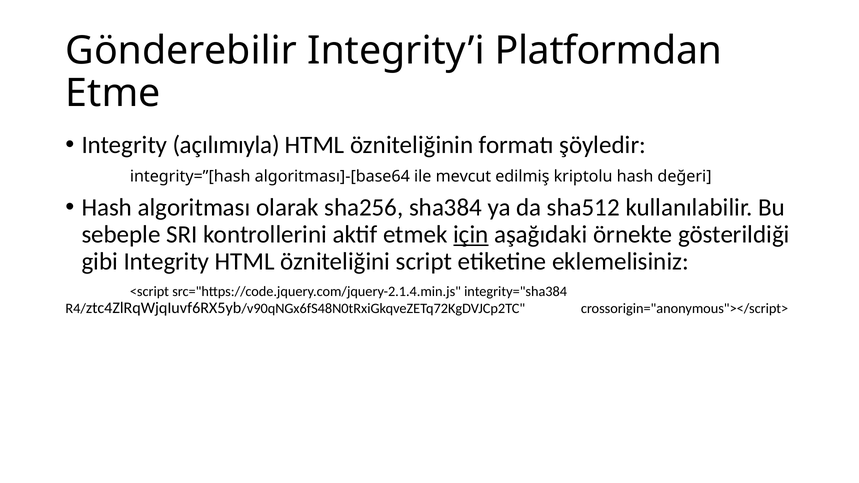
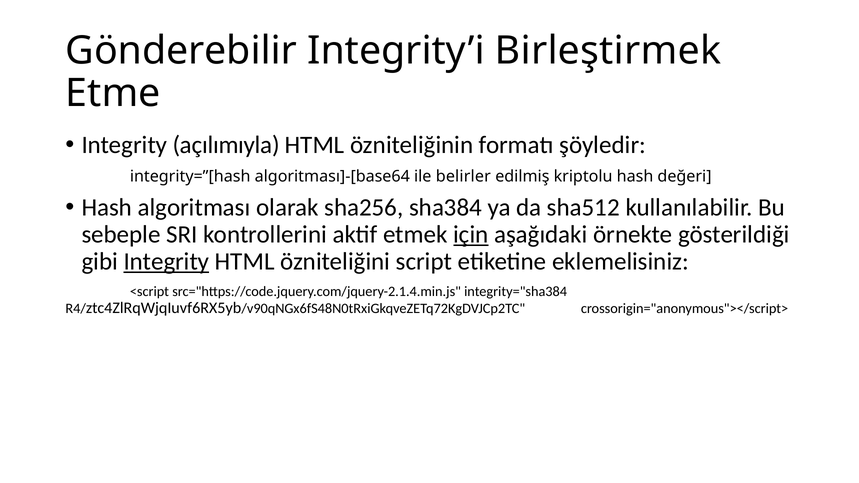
Platformdan: Platformdan -> Birleştirmek
mevcut: mevcut -> belirler
Integrity at (166, 262) underline: none -> present
